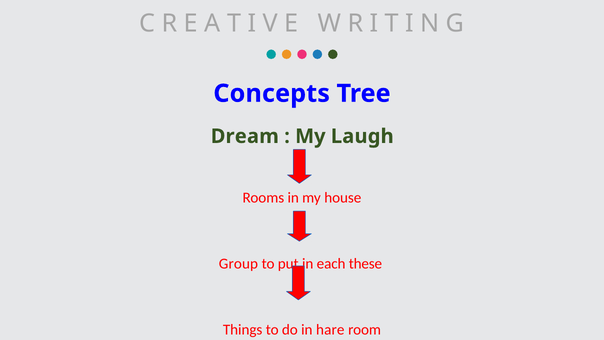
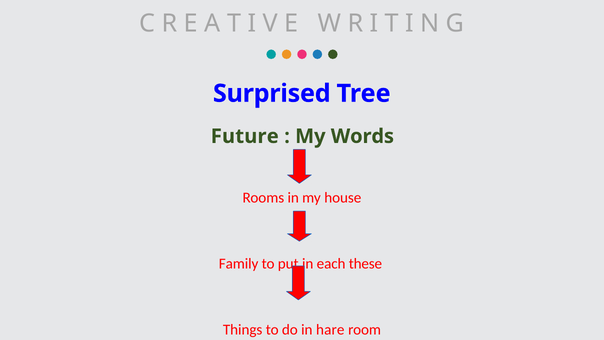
Concepts: Concepts -> Surprised
Dream: Dream -> Future
Laugh: Laugh -> Words
Group: Group -> Family
